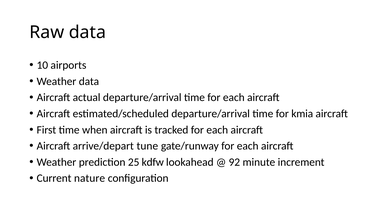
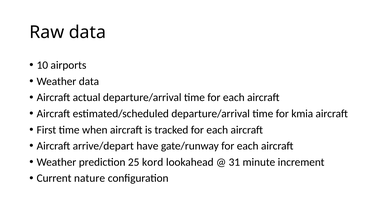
tune: tune -> have
kdfw: kdfw -> kord
92: 92 -> 31
